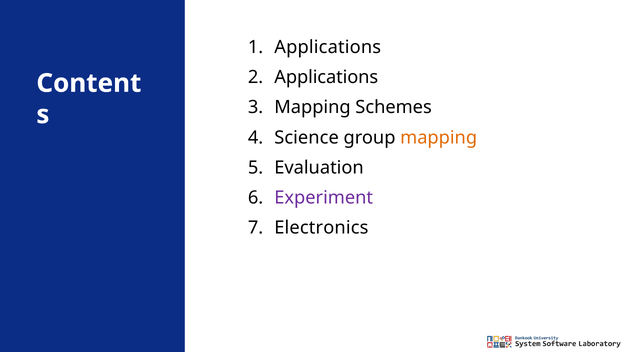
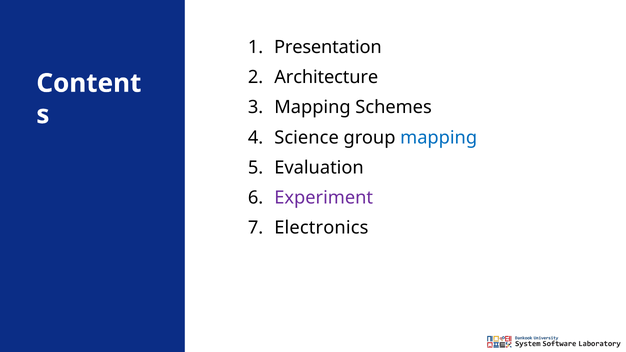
Applications at (328, 47): Applications -> Presentation
Applications at (326, 77): Applications -> Architecture
mapping at (439, 138) colour: orange -> blue
